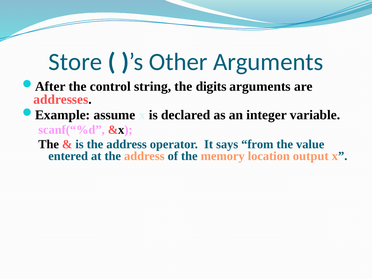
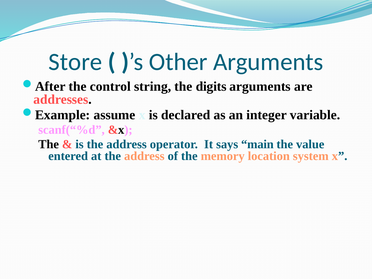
from: from -> main
output: output -> system
